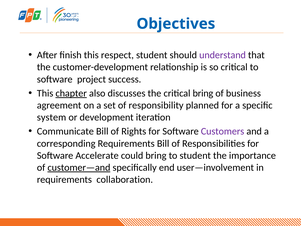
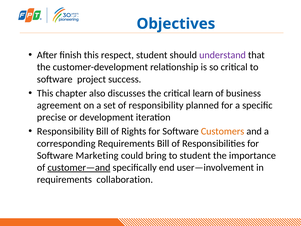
chapter underline: present -> none
critical bring: bring -> learn
system: system -> precise
Communicate at (65, 131): Communicate -> Responsibility
Customers colour: purple -> orange
Accelerate: Accelerate -> Marketing
